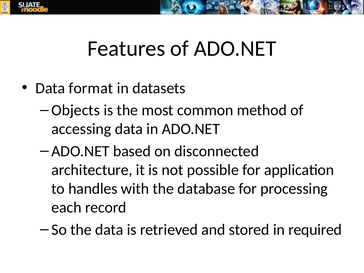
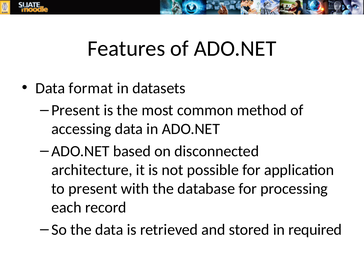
Objects at (76, 110): Objects -> Present
to handles: handles -> present
